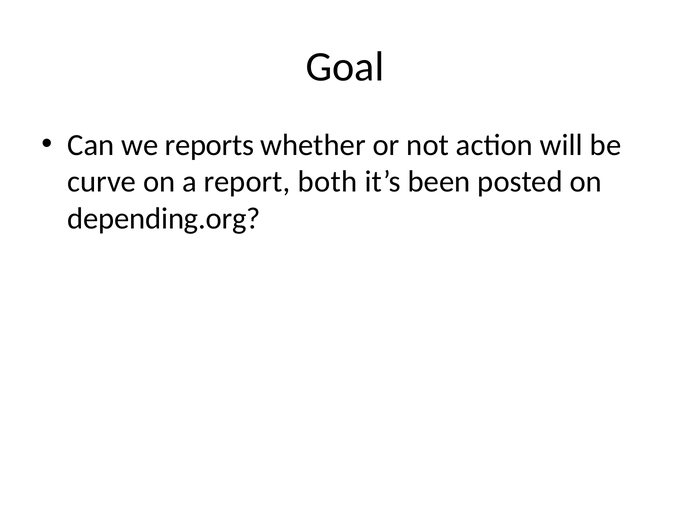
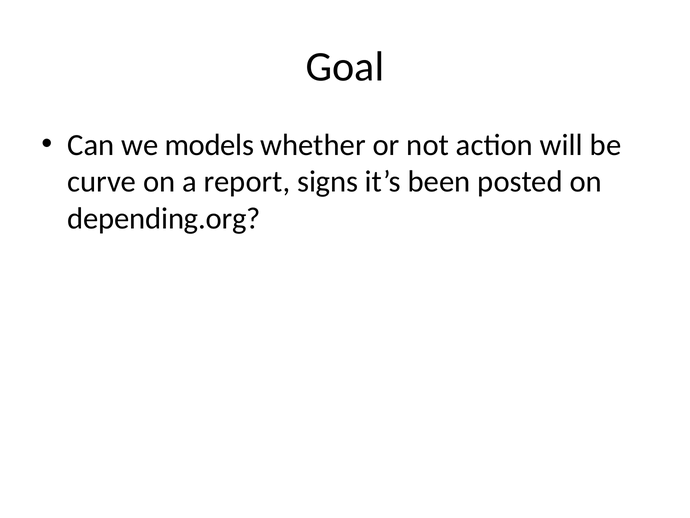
reports: reports -> models
both: both -> signs
